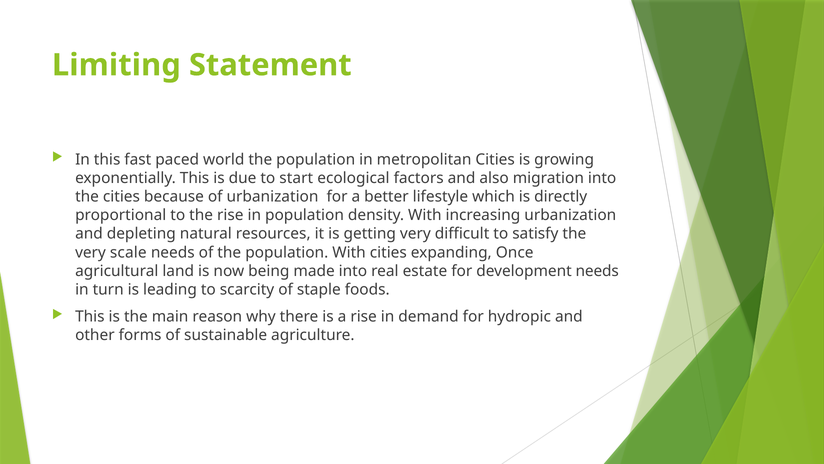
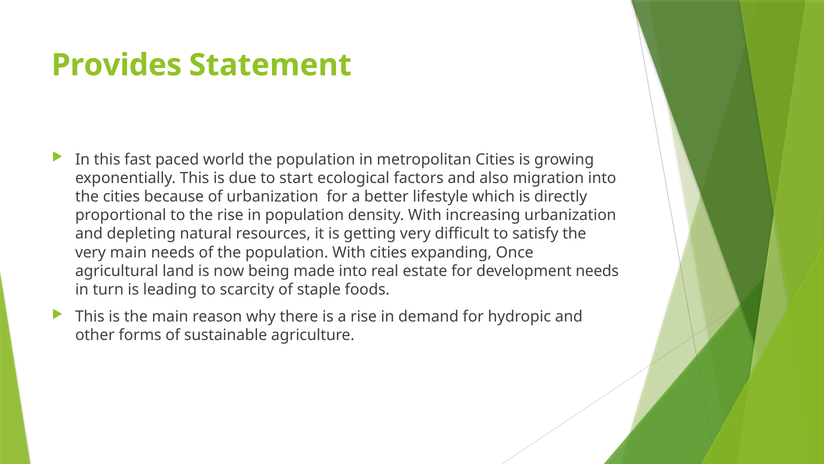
Limiting: Limiting -> Provides
very scale: scale -> main
